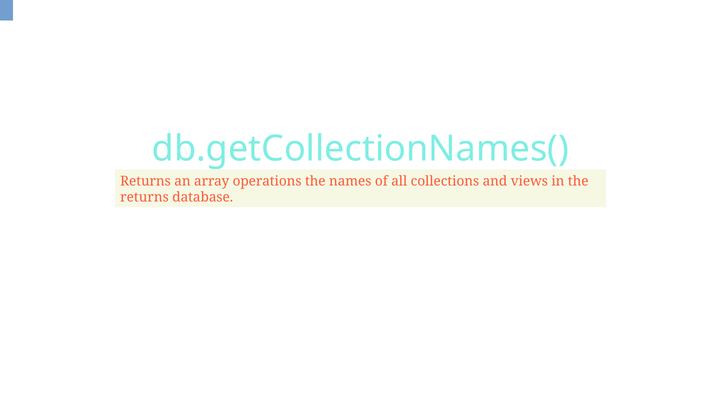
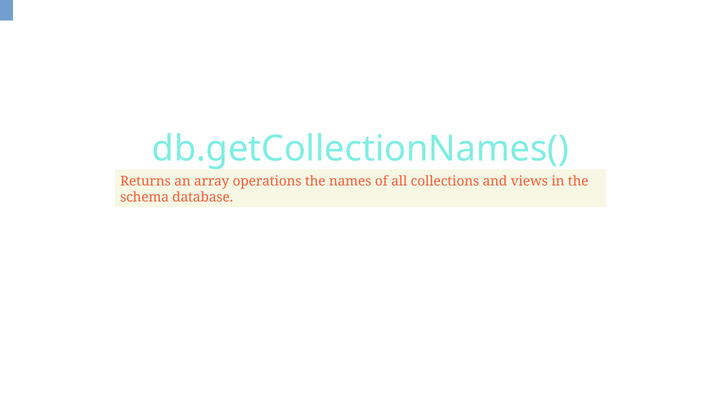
returns at (144, 197): returns -> schema
